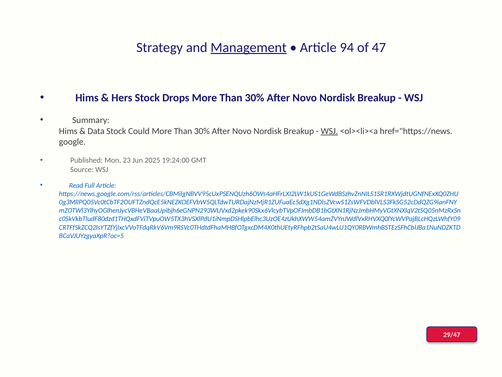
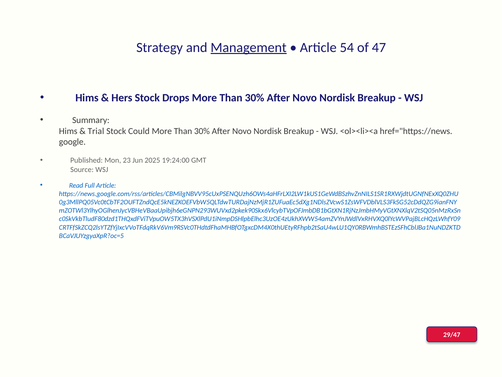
94: 94 -> 54
Data: Data -> Trial
WSJ at (329, 131) underline: present -> none
